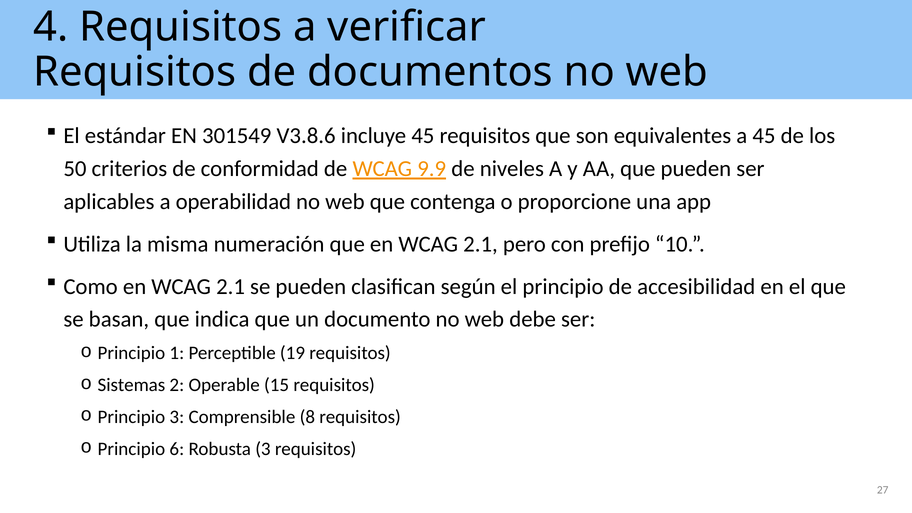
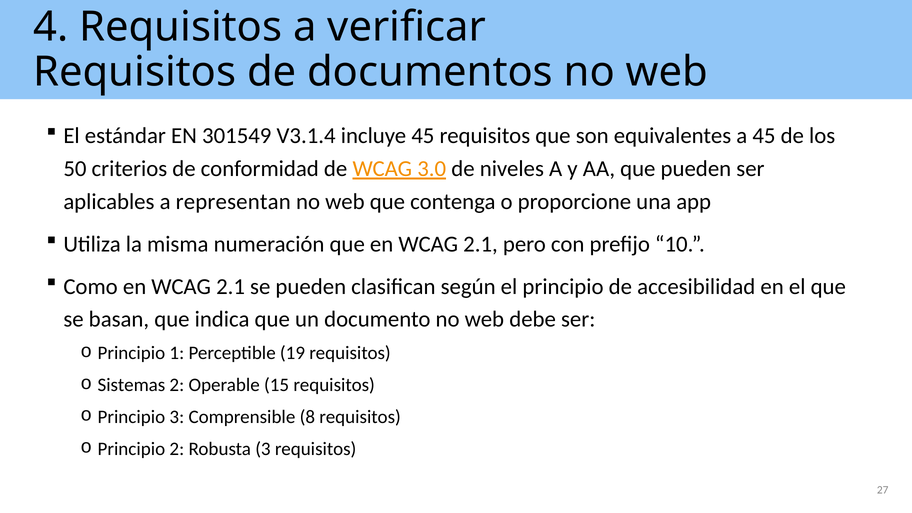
V3.8.6: V3.8.6 -> V3.1.4
9.9: 9.9 -> 3.0
operabilidad: operabilidad -> representan
Principio 6: 6 -> 2
